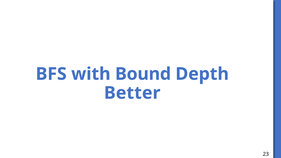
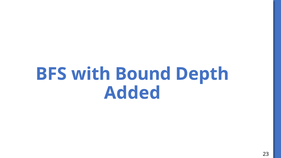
Better: Better -> Added
